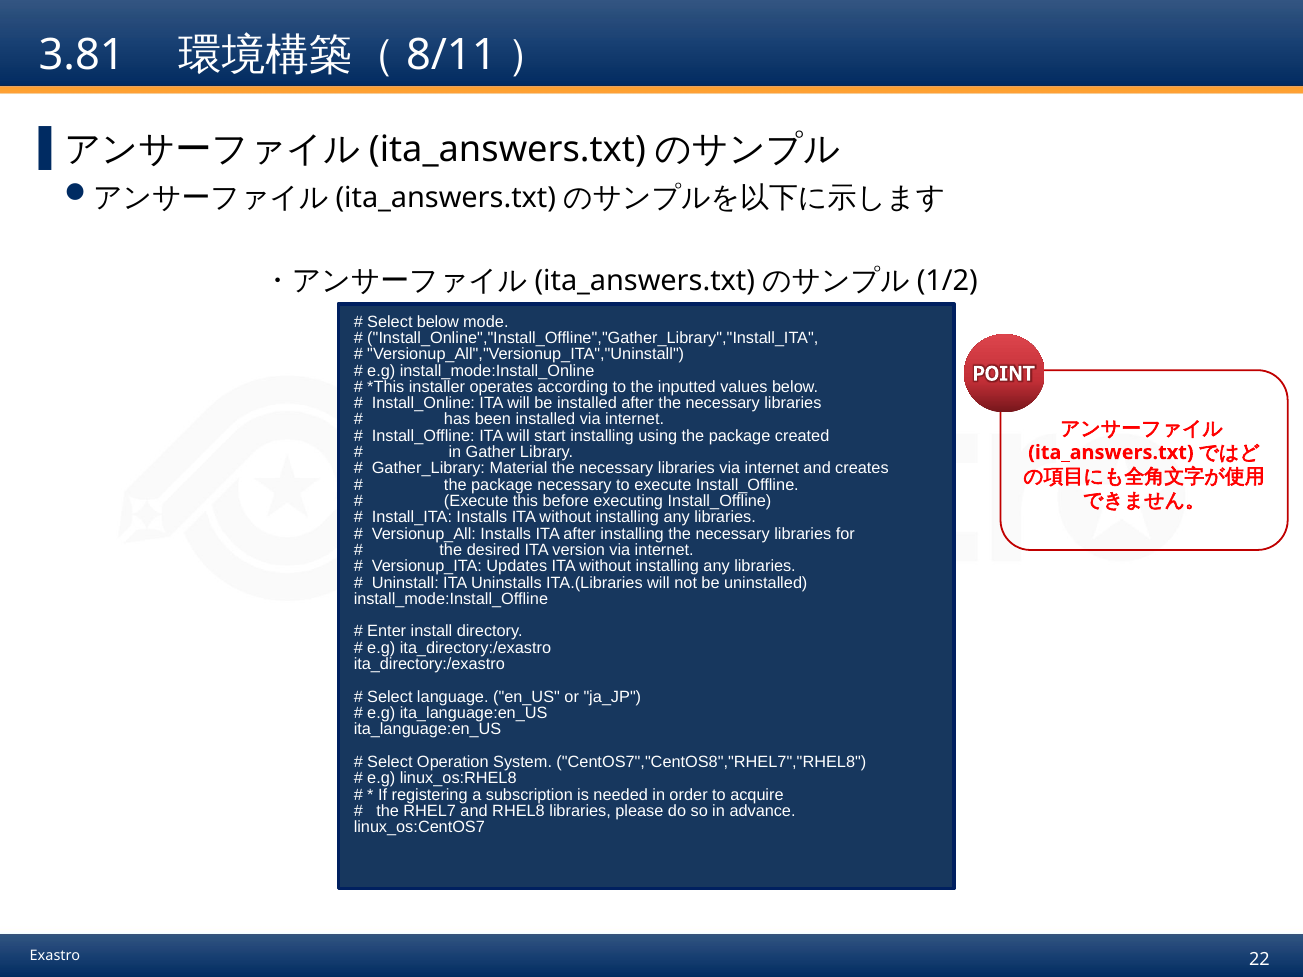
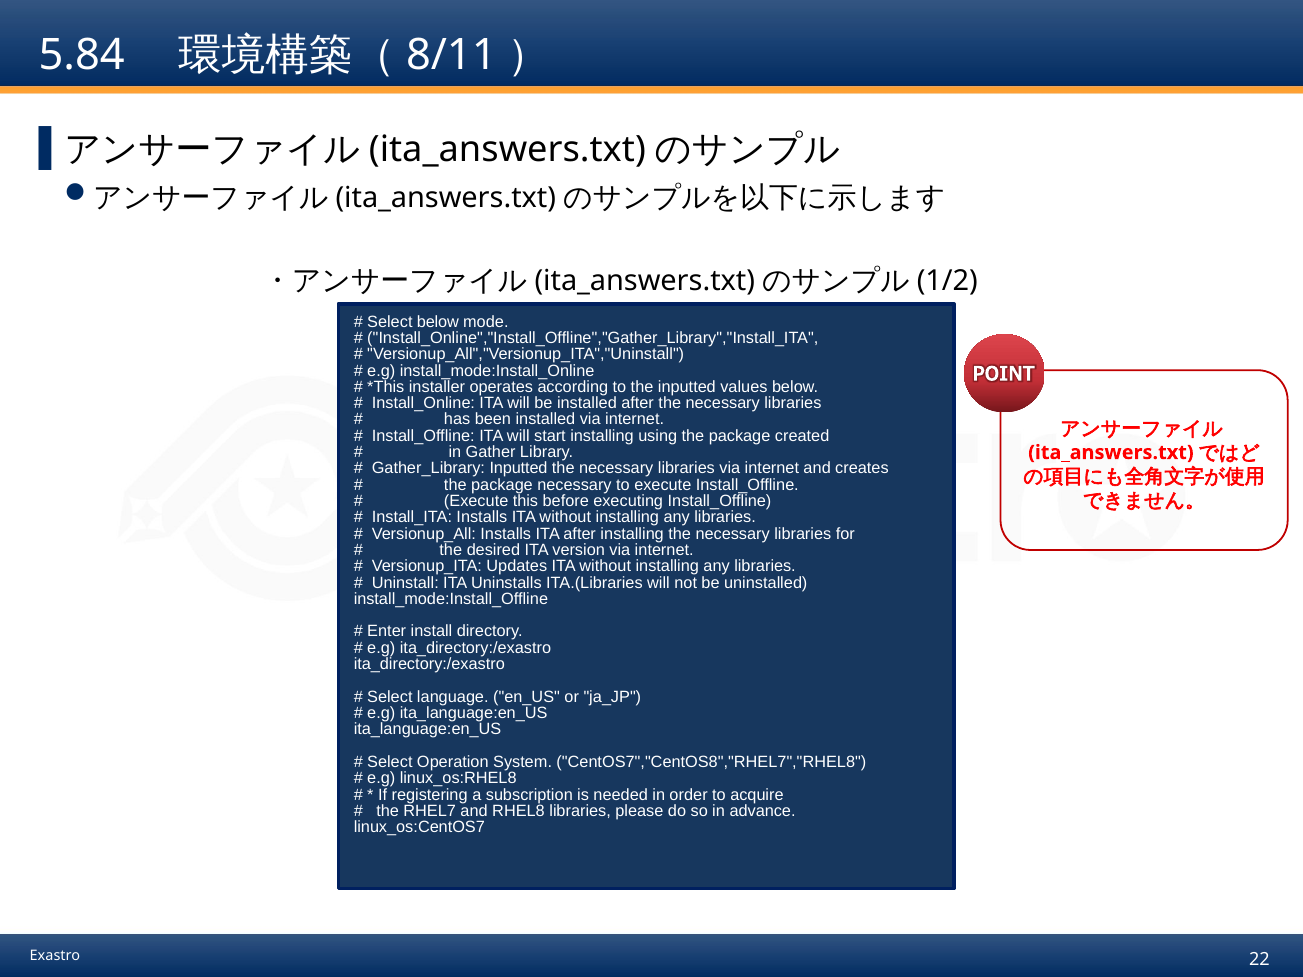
3.81: 3.81 -> 5.84
Gather_Library Material: Material -> Inputted
